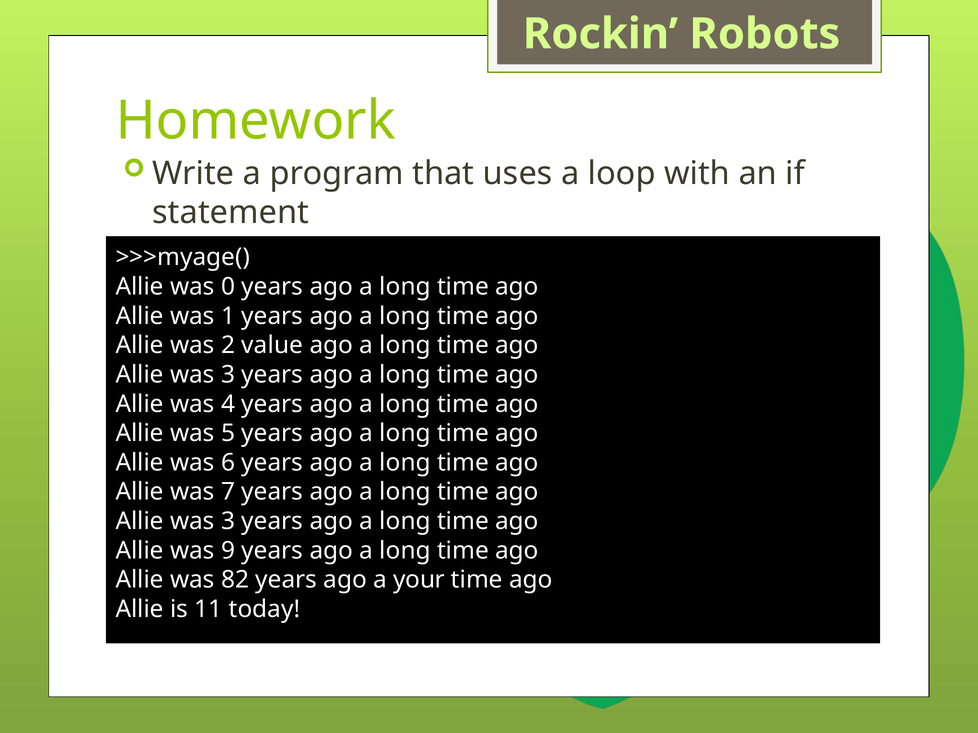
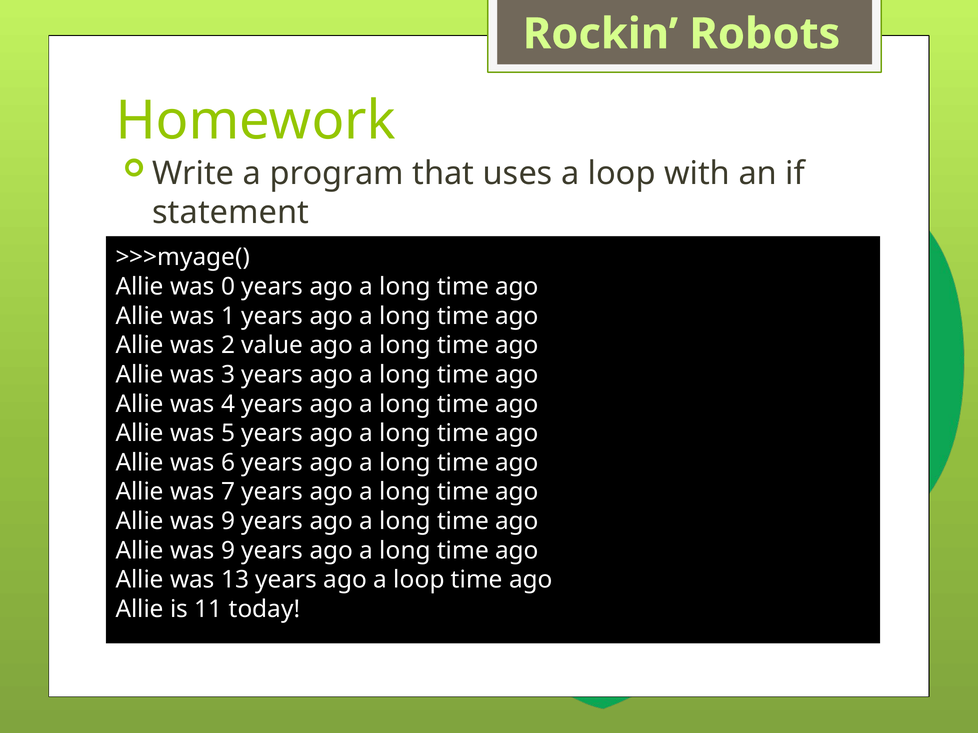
3 at (228, 522): 3 -> 9
82: 82 -> 13
ago a your: your -> loop
